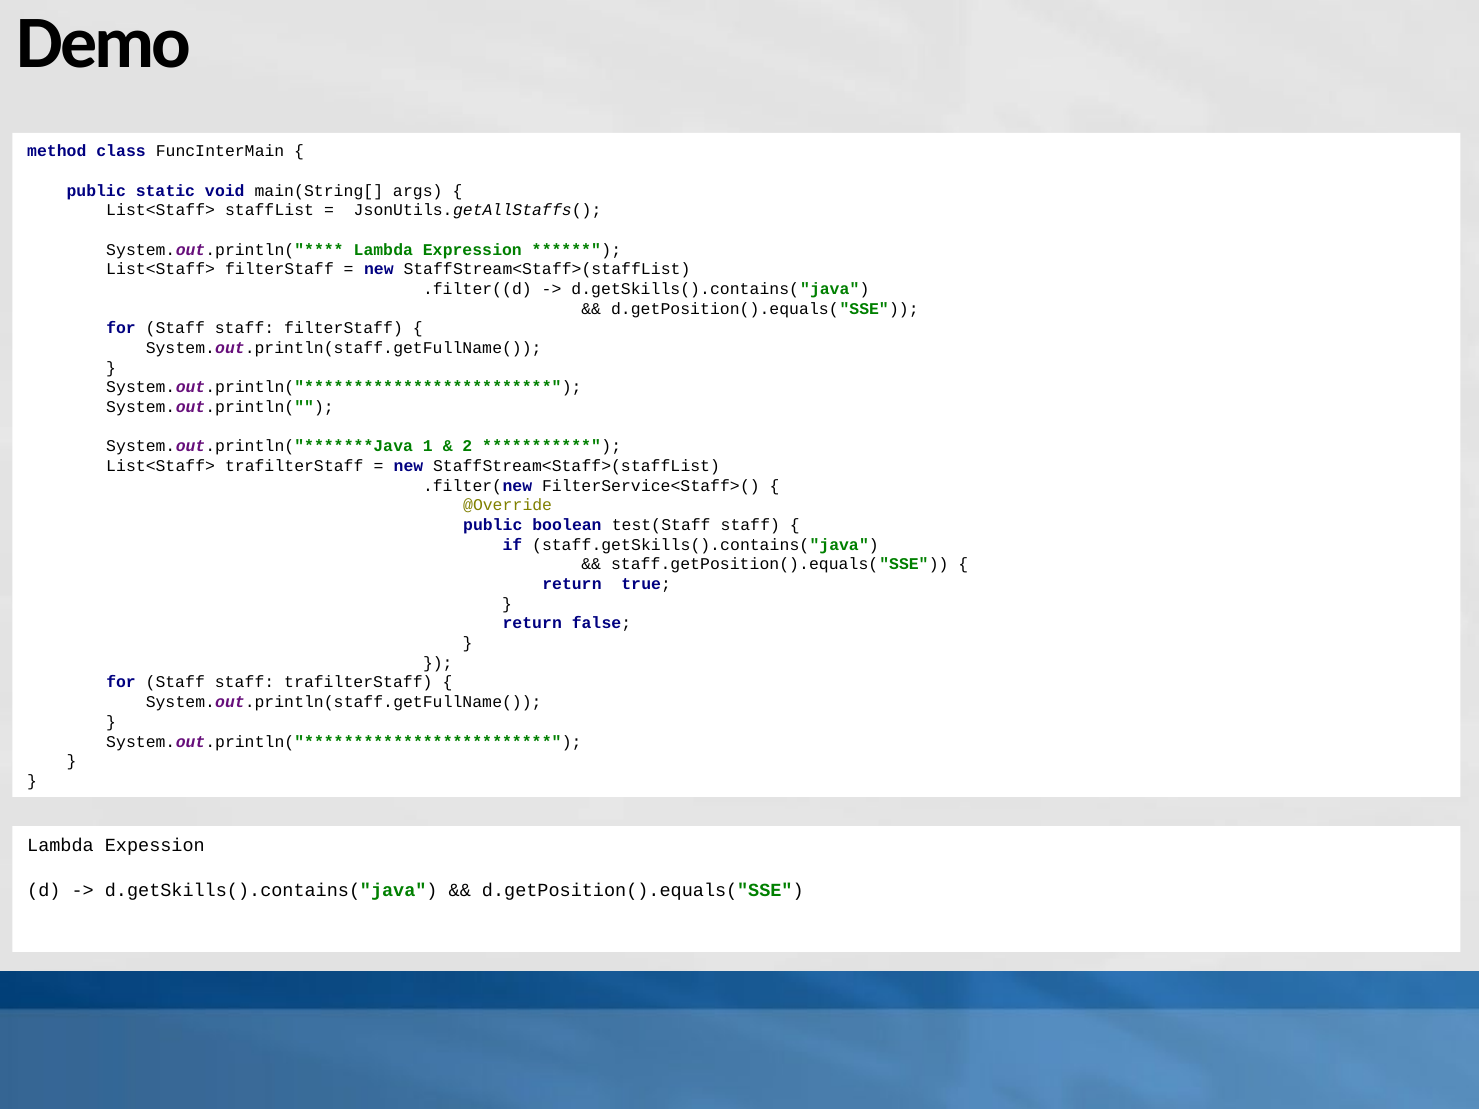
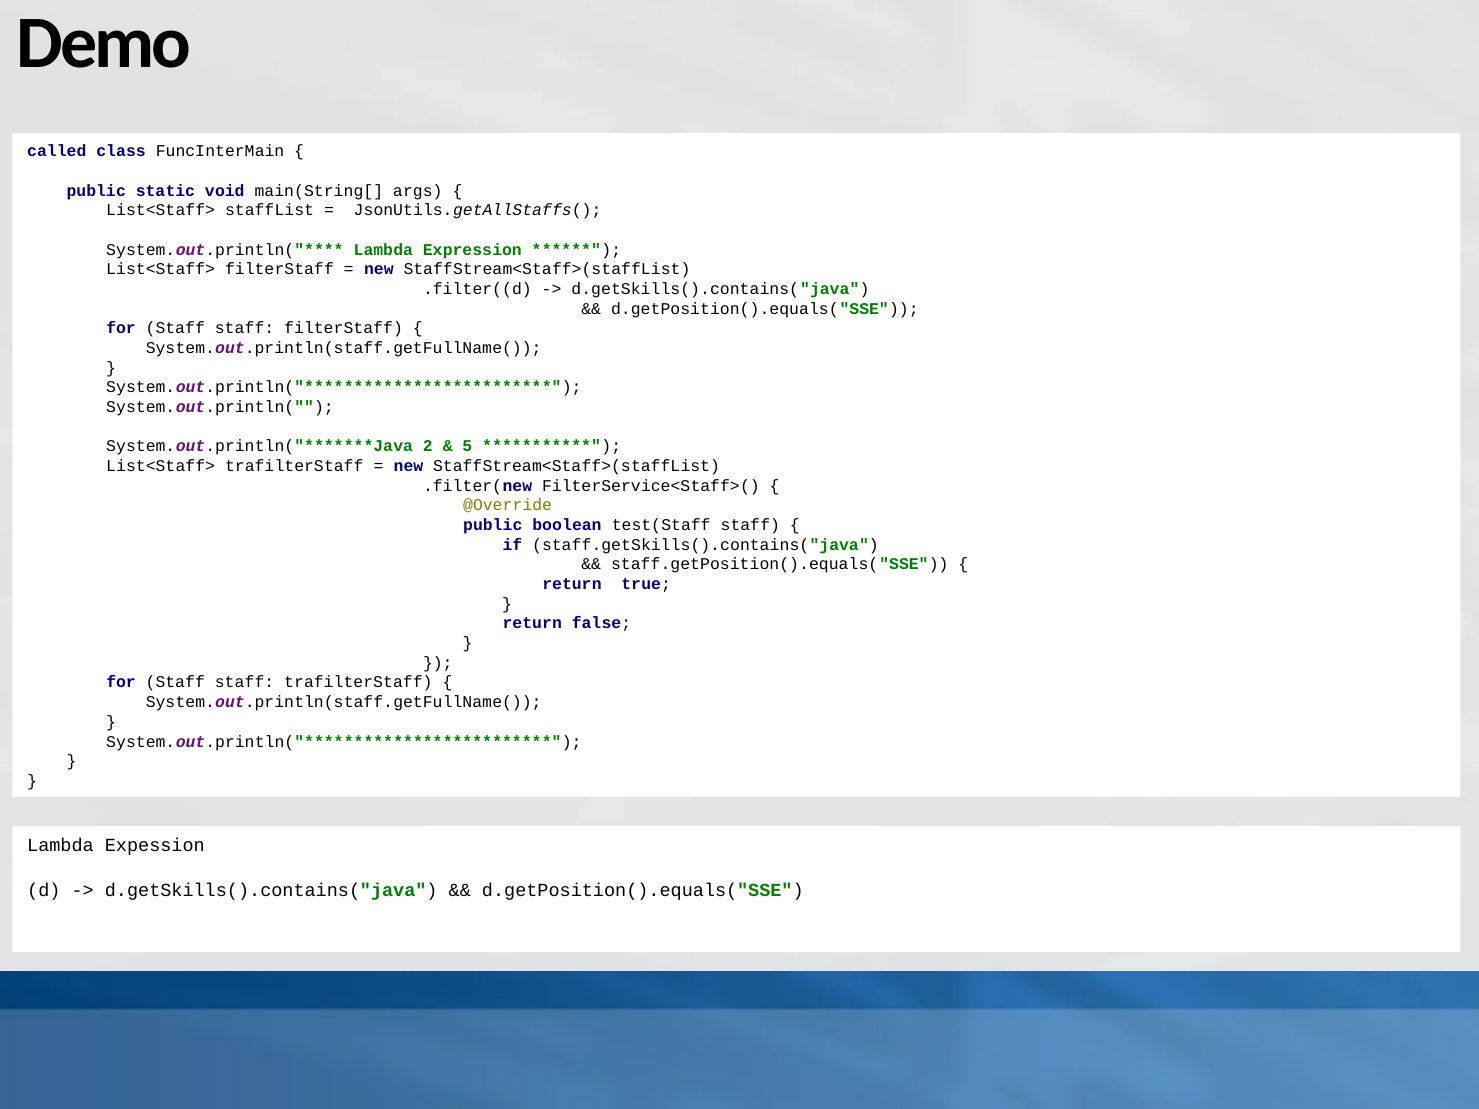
method: method -> called
1: 1 -> 2
2: 2 -> 5
